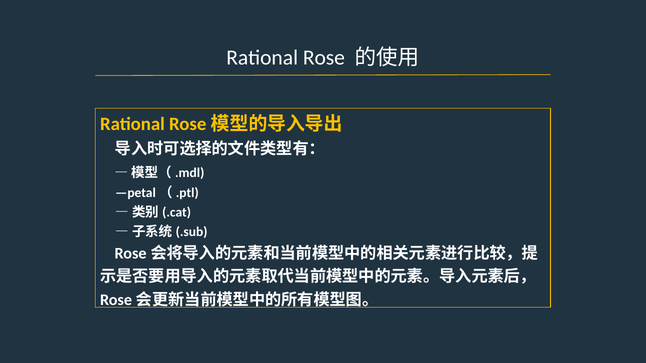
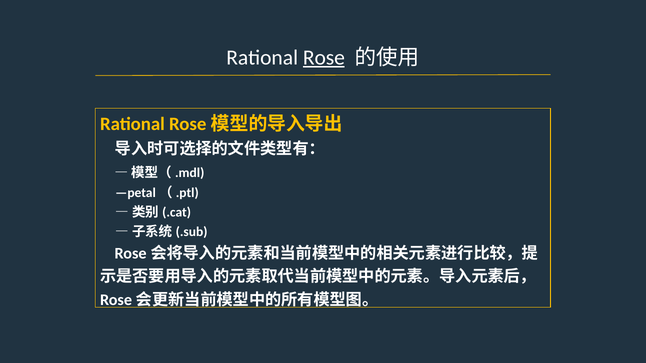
Rose underline: none -> present
